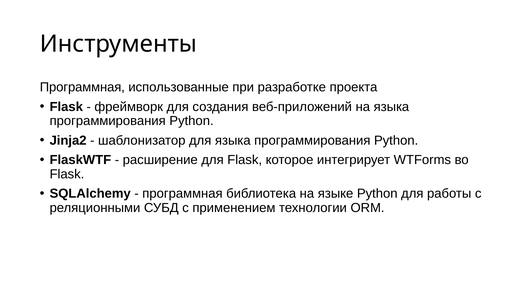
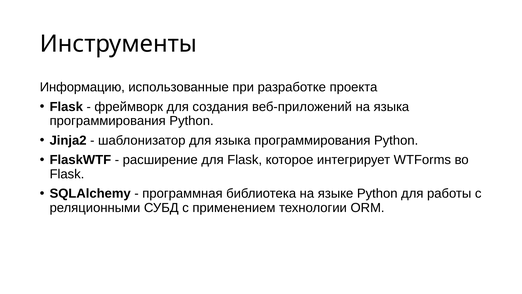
Программная at (82, 87): Программная -> Информацию
